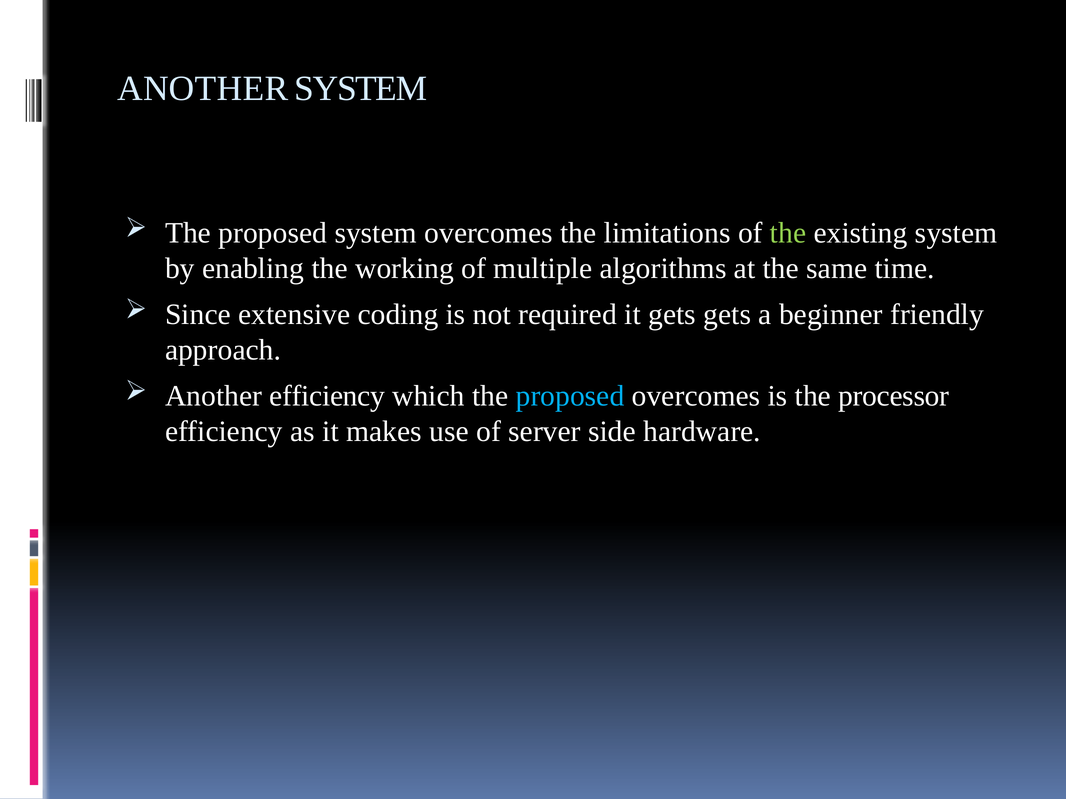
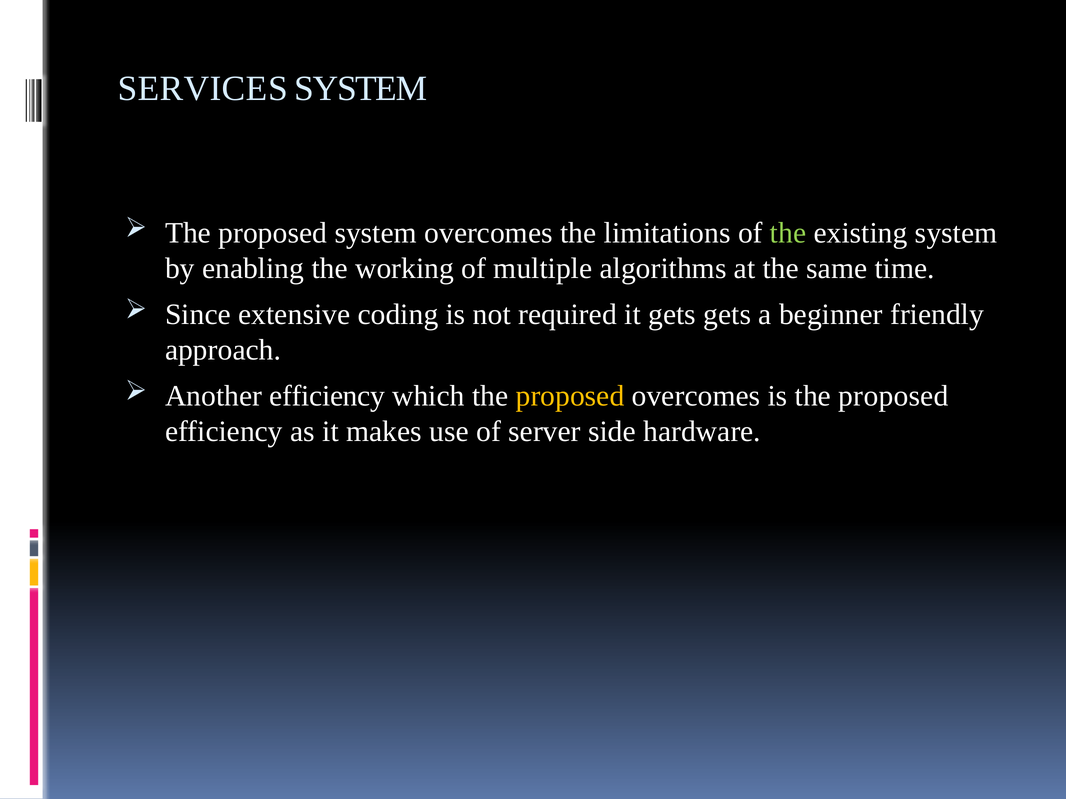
ANOTHER at (203, 89): ANOTHER -> SERVICES
proposed at (570, 396) colour: light blue -> yellow
is the processor: processor -> proposed
